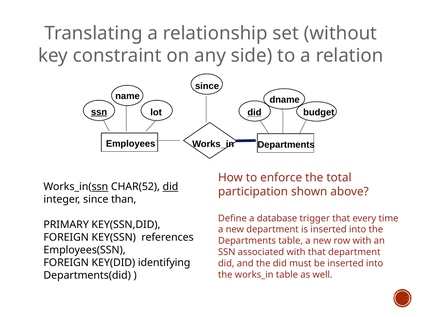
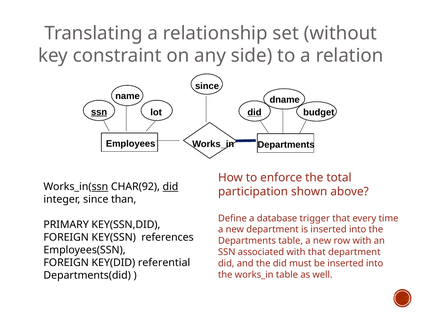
CHAR(52: CHAR(52 -> CHAR(92
identifying: identifying -> referential
